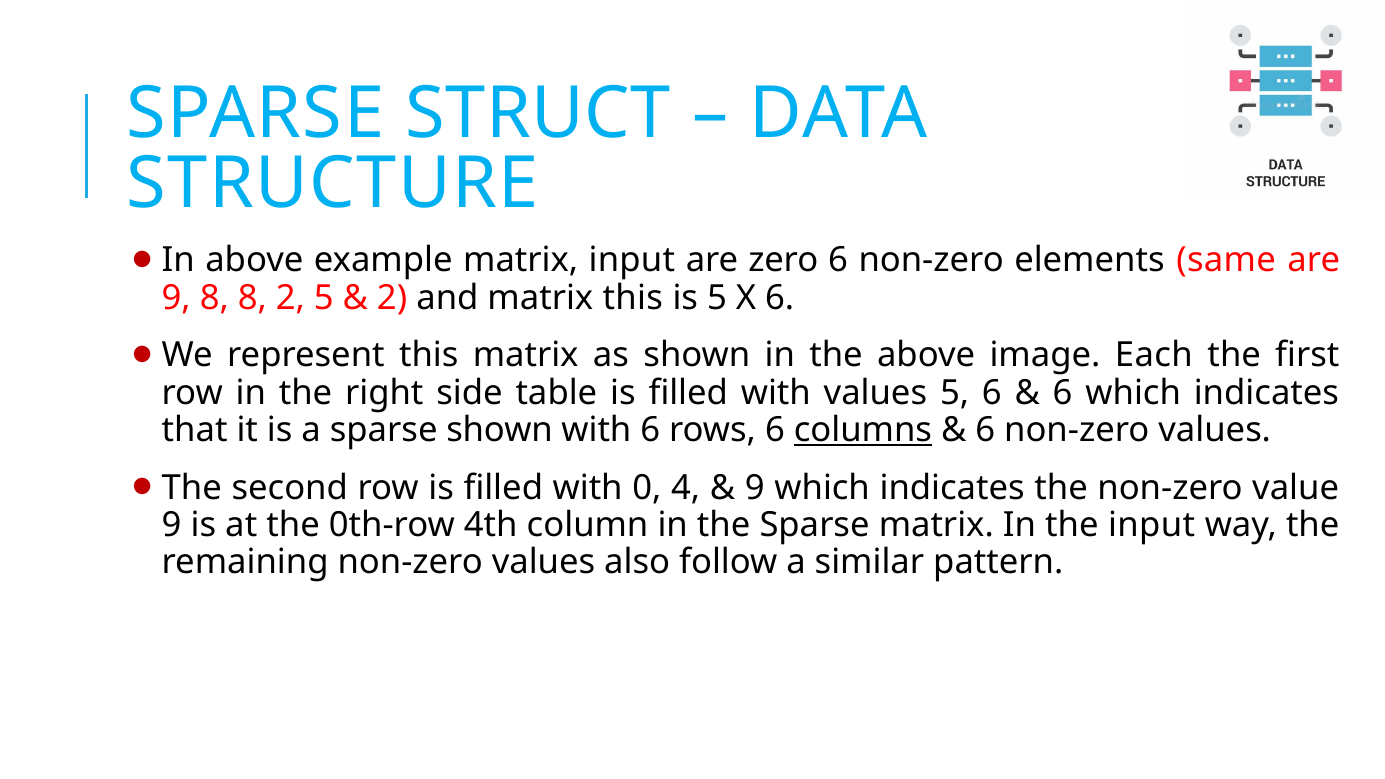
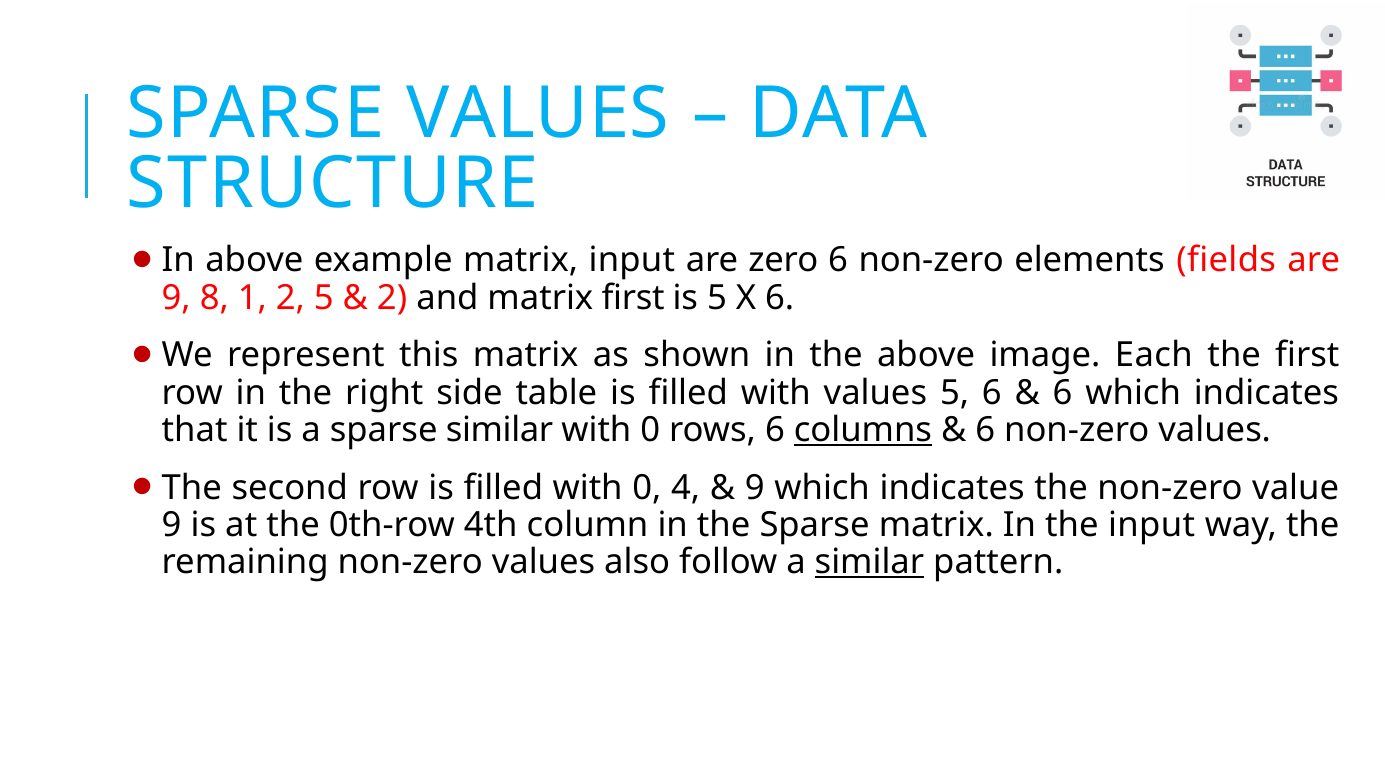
SPARSE STRUCT: STRUCT -> VALUES
same: same -> fields
8 8: 8 -> 1
matrix this: this -> first
sparse shown: shown -> similar
6 at (650, 430): 6 -> 0
similar at (869, 563) underline: none -> present
